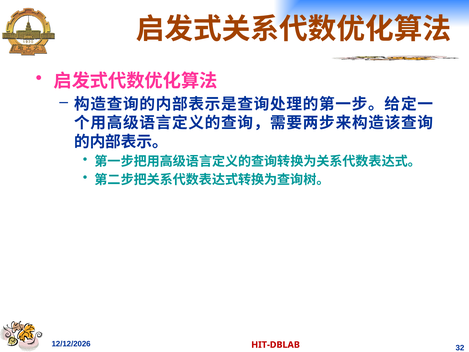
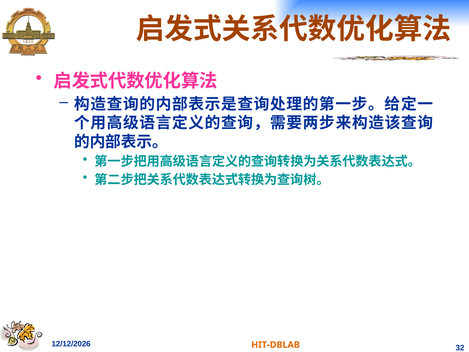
HIT-DBLAB colour: red -> orange
